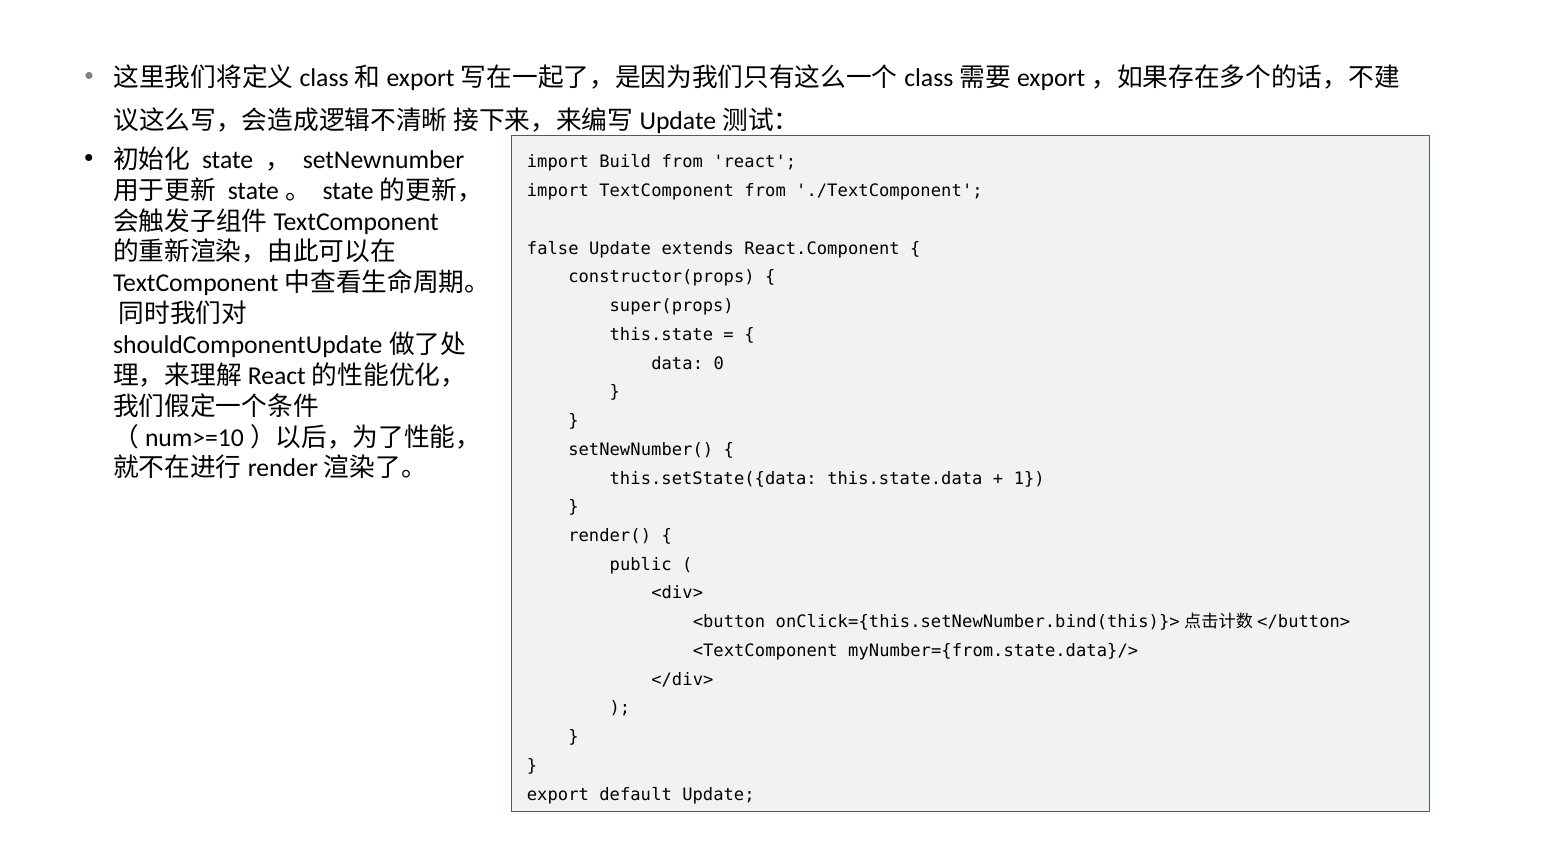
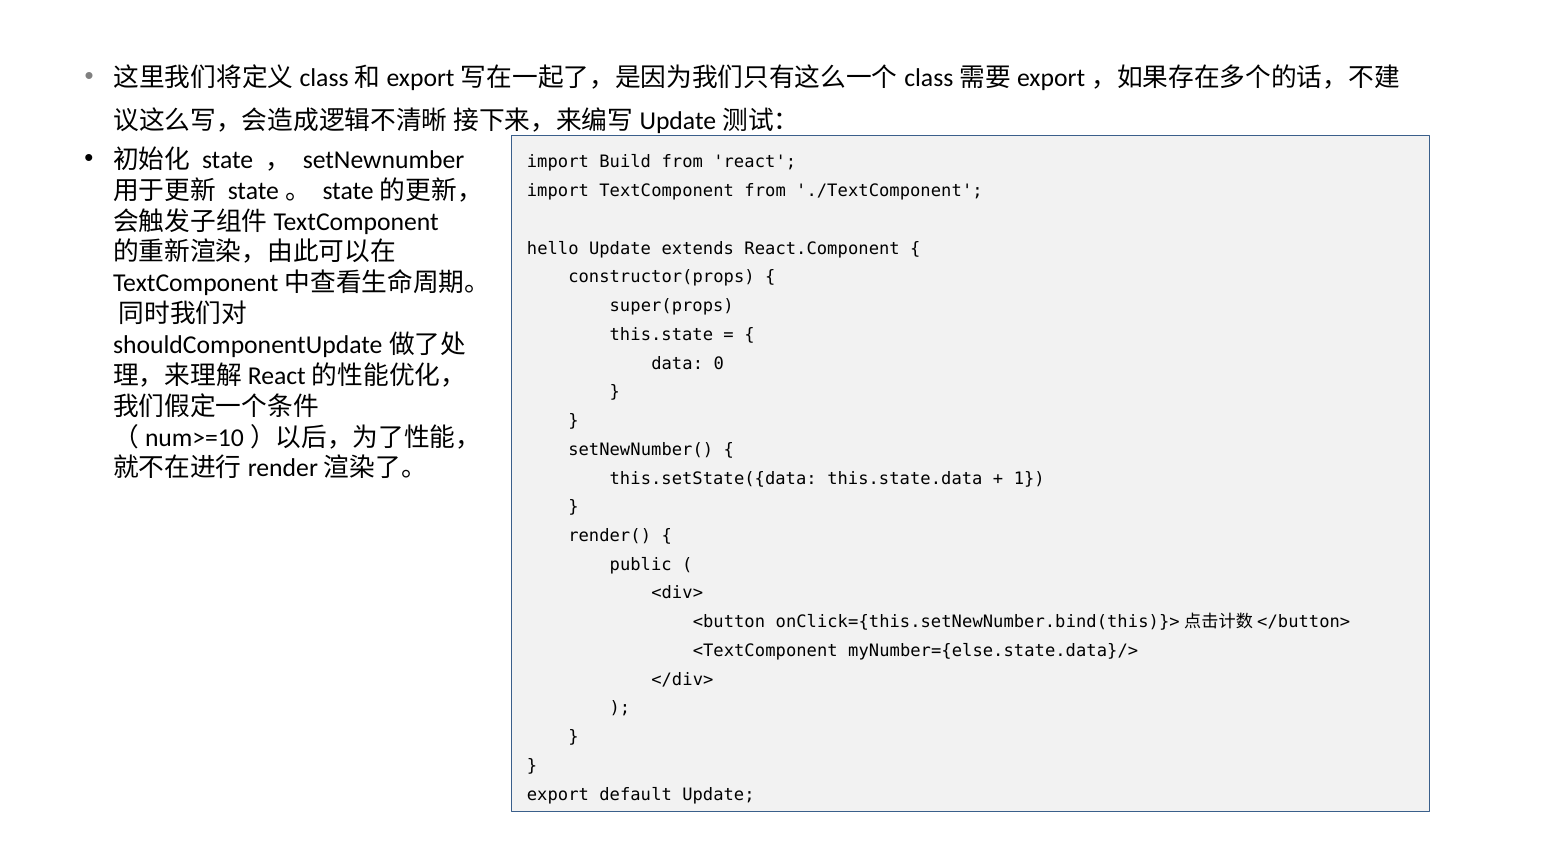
false: false -> hello
myNumber={from.state.data}/>: myNumber={from.state.data}/> -> myNumber={else.state.data}/>
